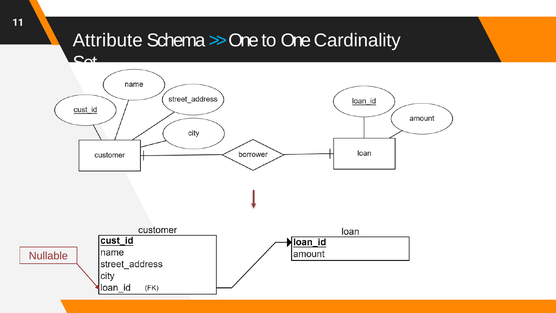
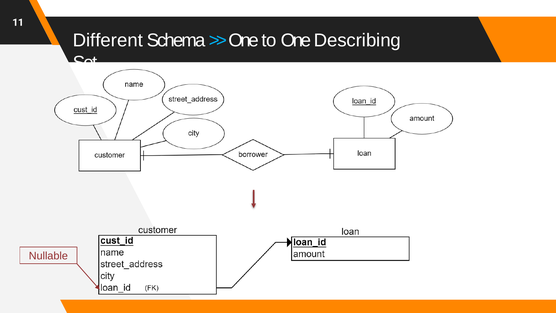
Attribute: Attribute -> Different
Cardinality: Cardinality -> Describing
